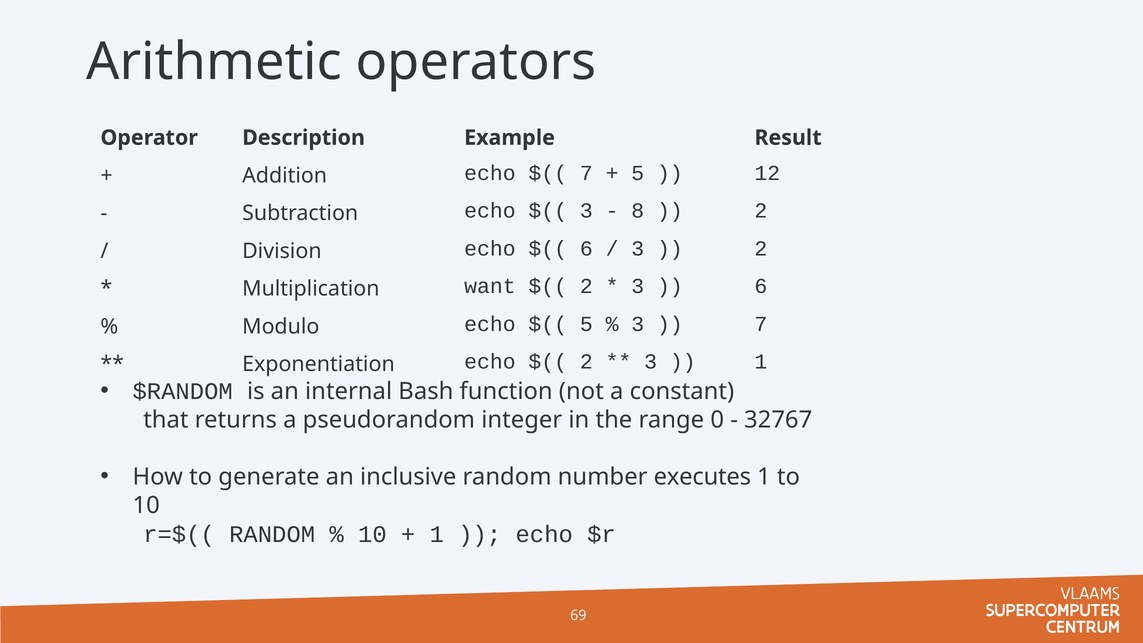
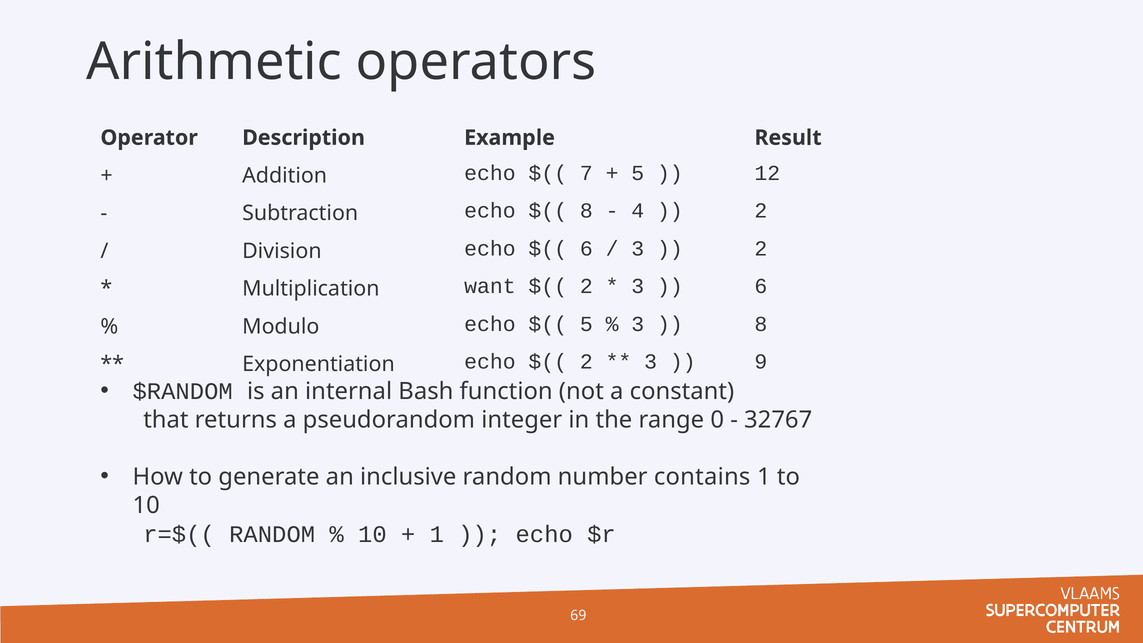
3 at (586, 211): 3 -> 8
8: 8 -> 4
7 at (761, 324): 7 -> 8
1 at (761, 362): 1 -> 9
executes: executes -> contains
